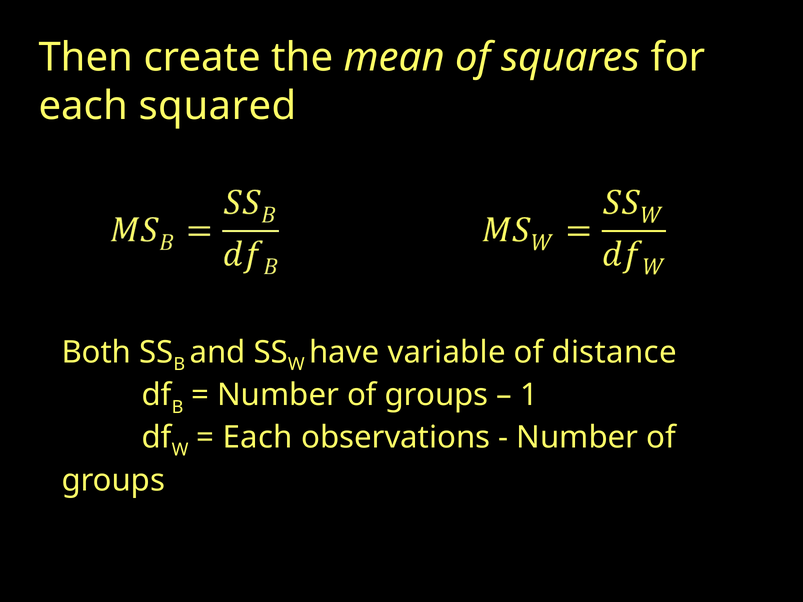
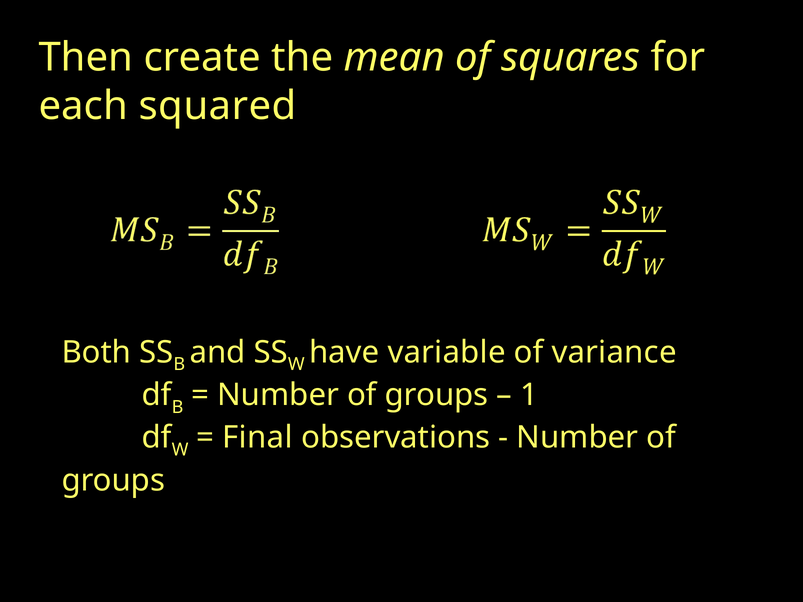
distance: distance -> variance
Each at (258, 438): Each -> Final
